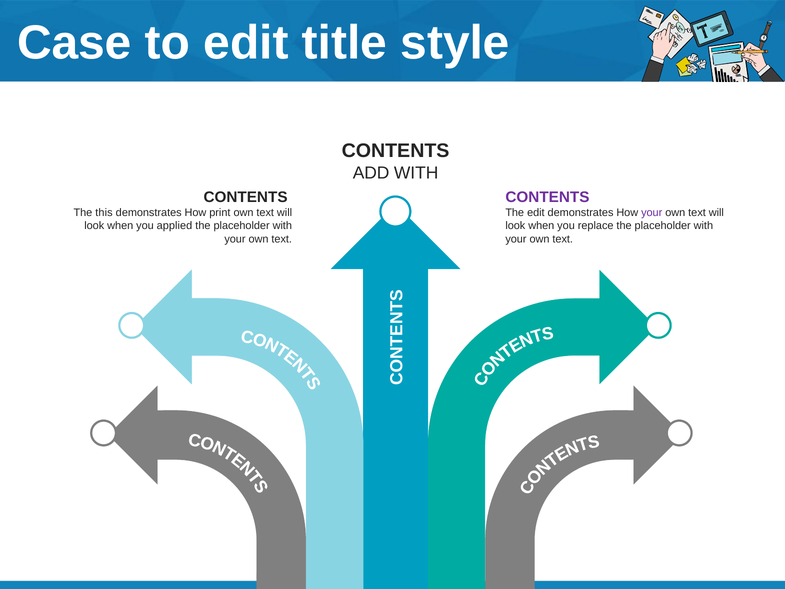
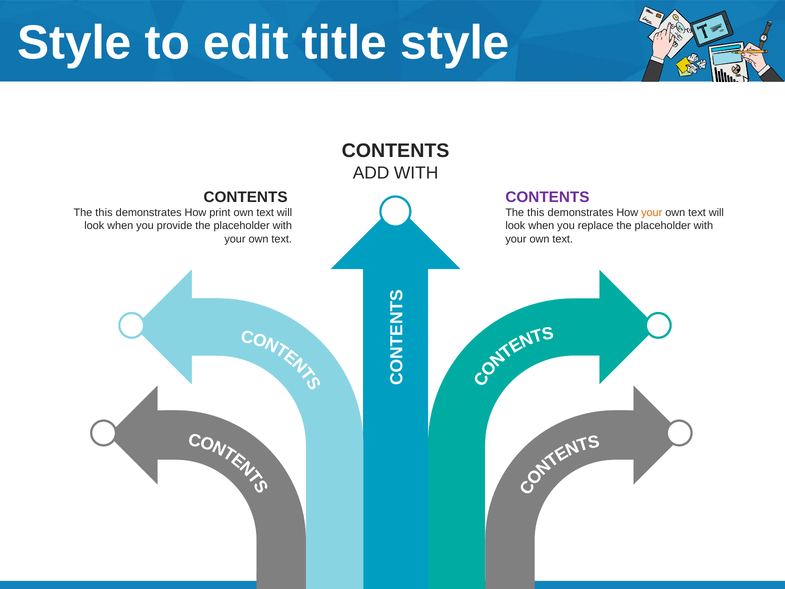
Case at (74, 43): Case -> Style
edit at (536, 213): edit -> this
your at (652, 213) colour: purple -> orange
applied: applied -> provide
